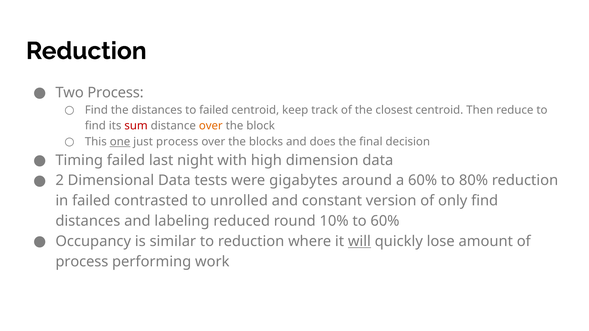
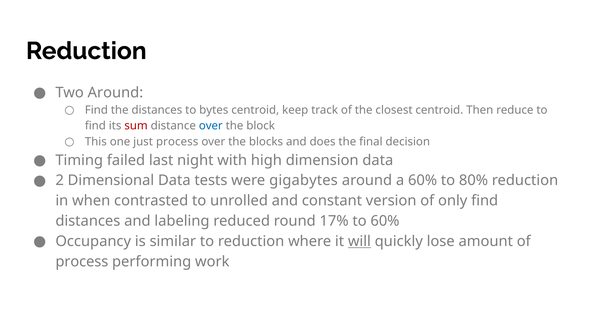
Two Process: Process -> Around
to failed: failed -> bytes
over at (211, 126) colour: orange -> blue
one underline: present -> none
in failed: failed -> when
10%: 10% -> 17%
